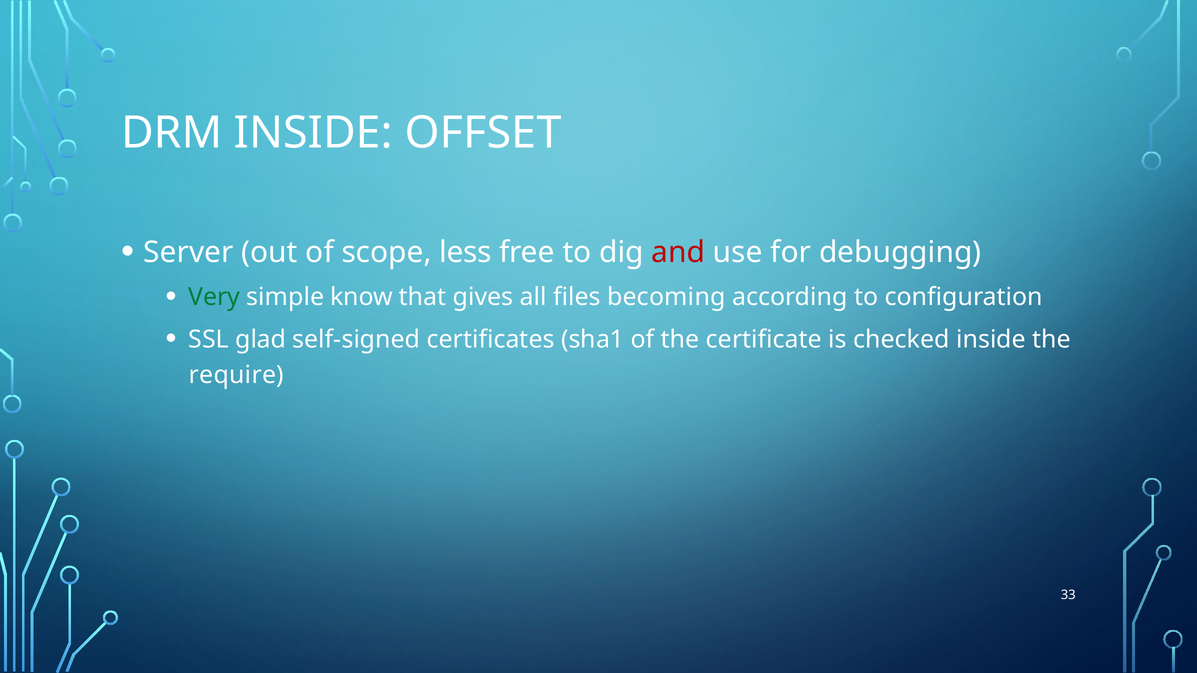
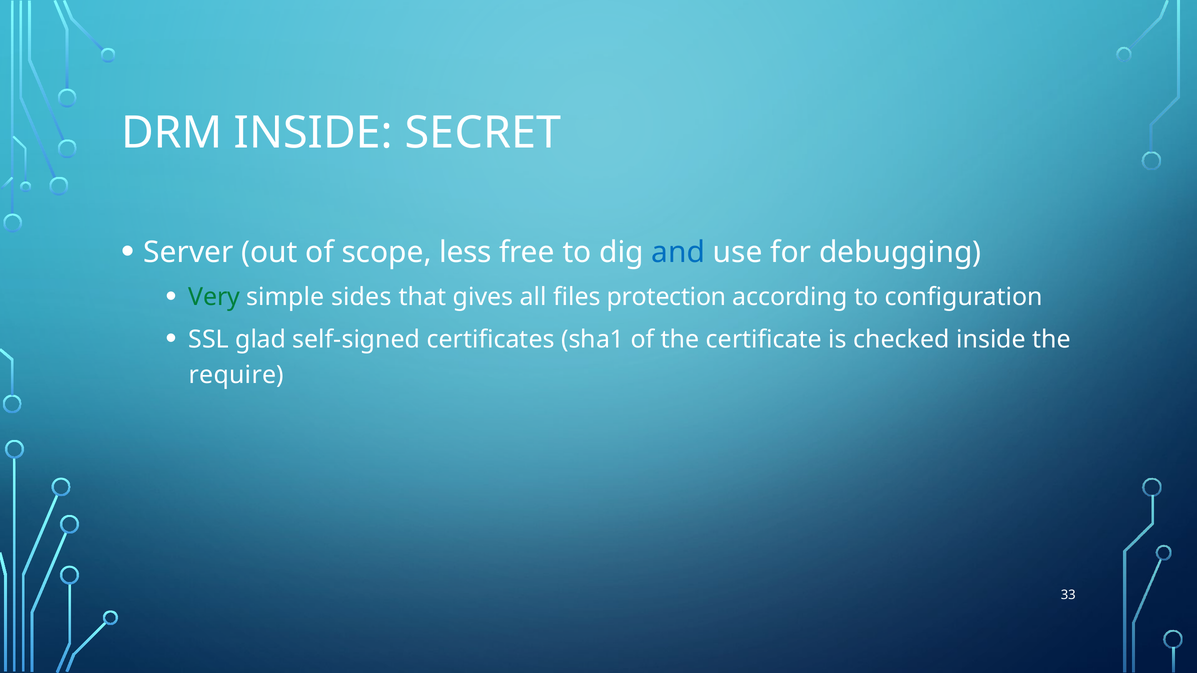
OFFSET: OFFSET -> SECRET
and colour: red -> blue
know: know -> sides
becoming: becoming -> protection
